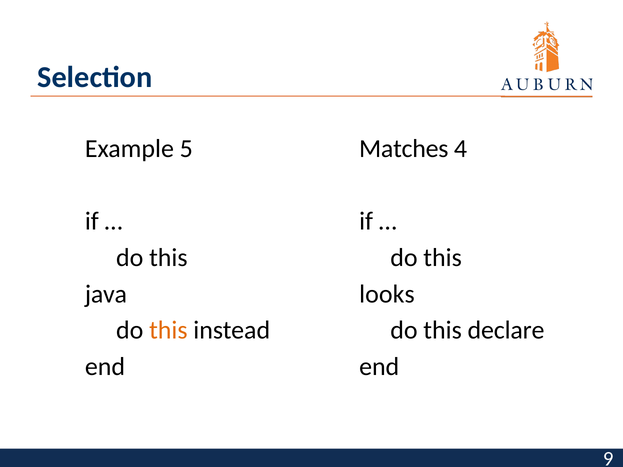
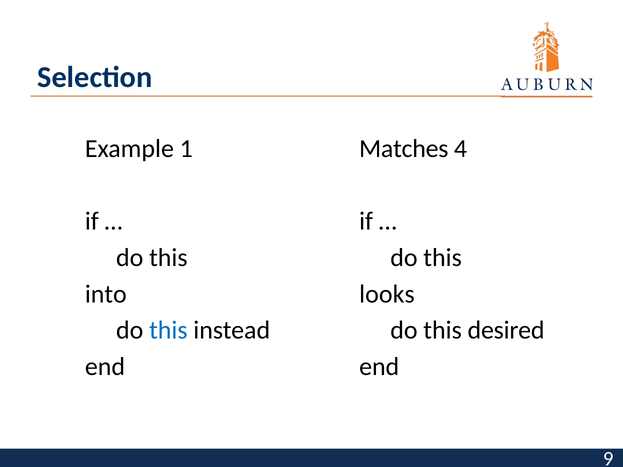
5: 5 -> 1
java: java -> into
this at (168, 331) colour: orange -> blue
declare: declare -> desired
